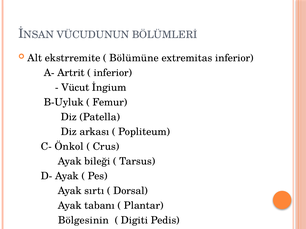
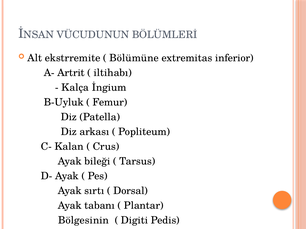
inferior at (113, 73): inferior -> iltihabı
Vücut: Vücut -> Kalça
Önkol: Önkol -> Kalan
